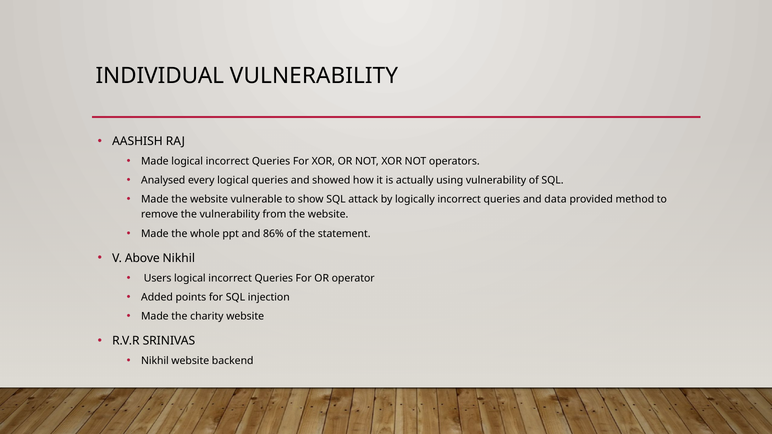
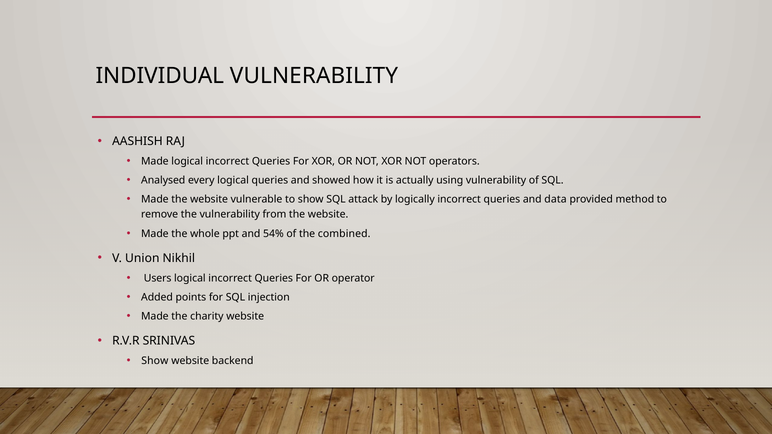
86%: 86% -> 54%
statement: statement -> combined
Above: Above -> Union
Nikhil at (155, 361): Nikhil -> Show
